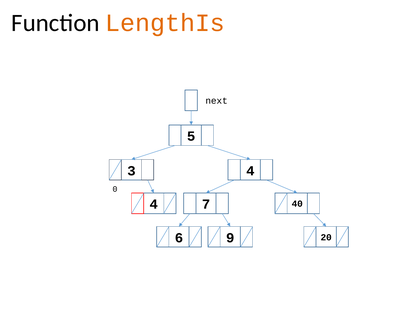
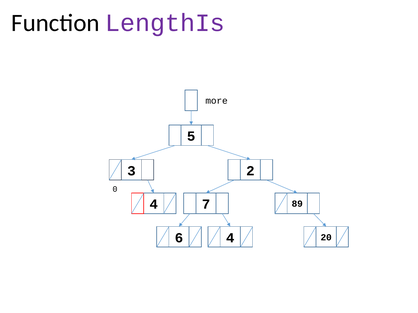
LengthIs colour: orange -> purple
next: next -> more
3 4: 4 -> 2
40: 40 -> 89
6 9: 9 -> 4
